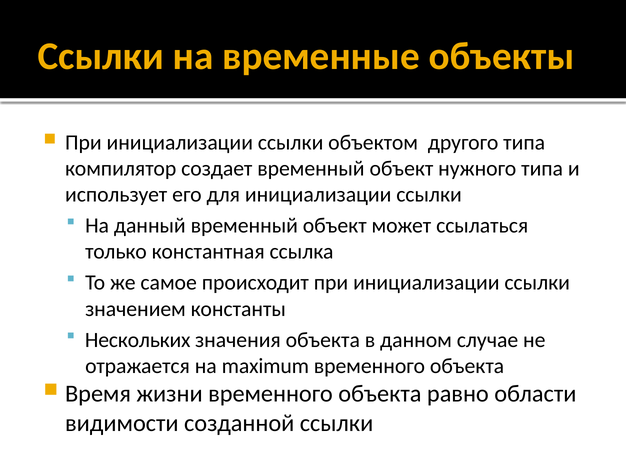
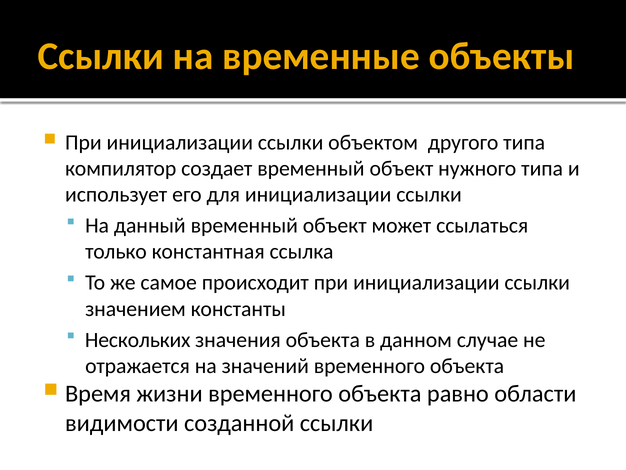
maximum: maximum -> значений
